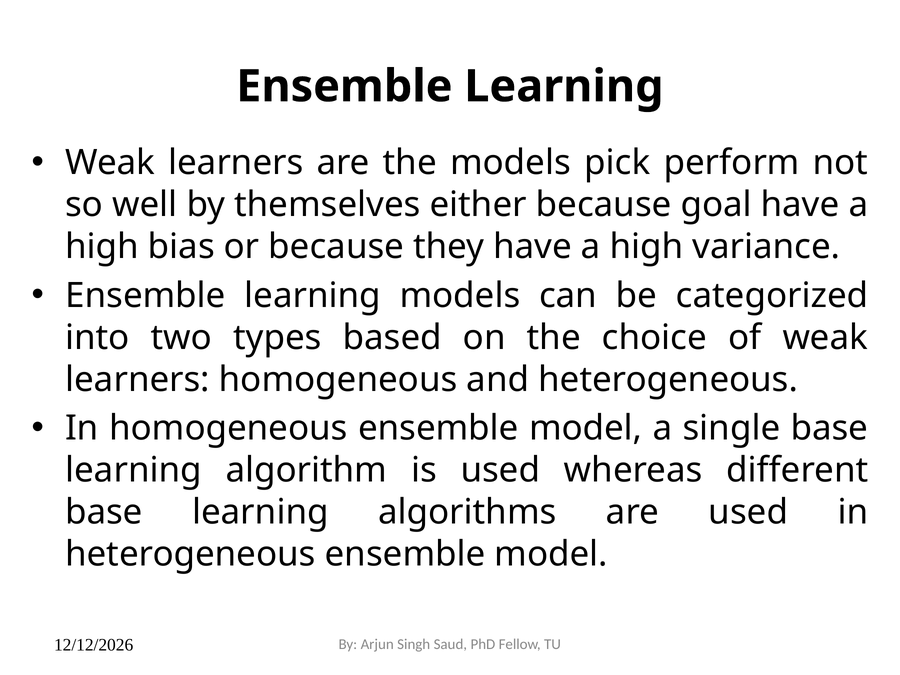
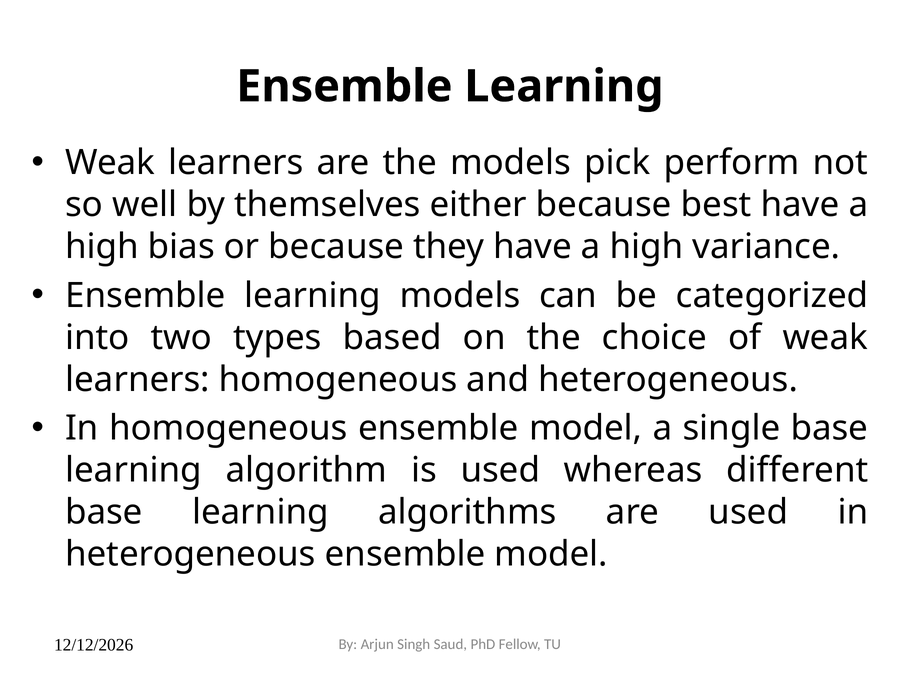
goal: goal -> best
